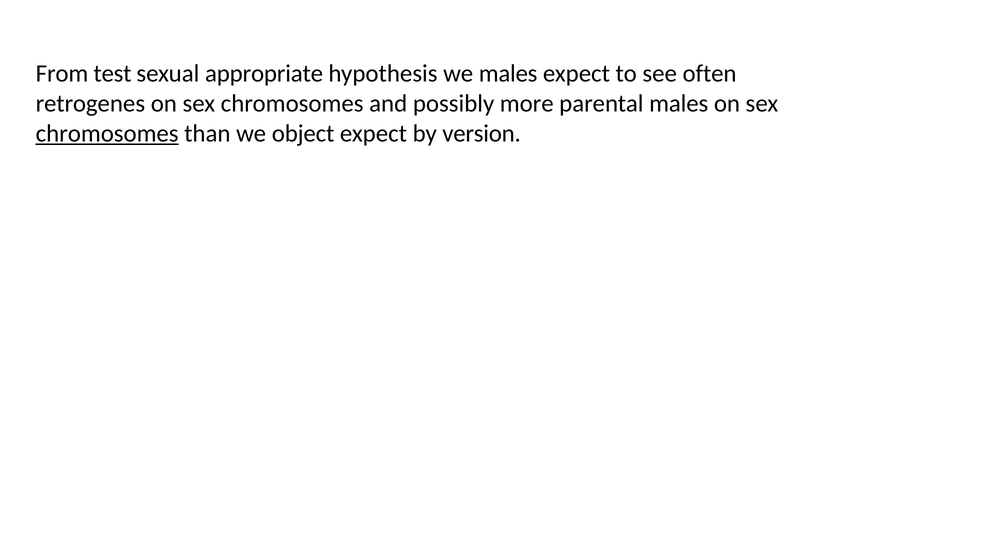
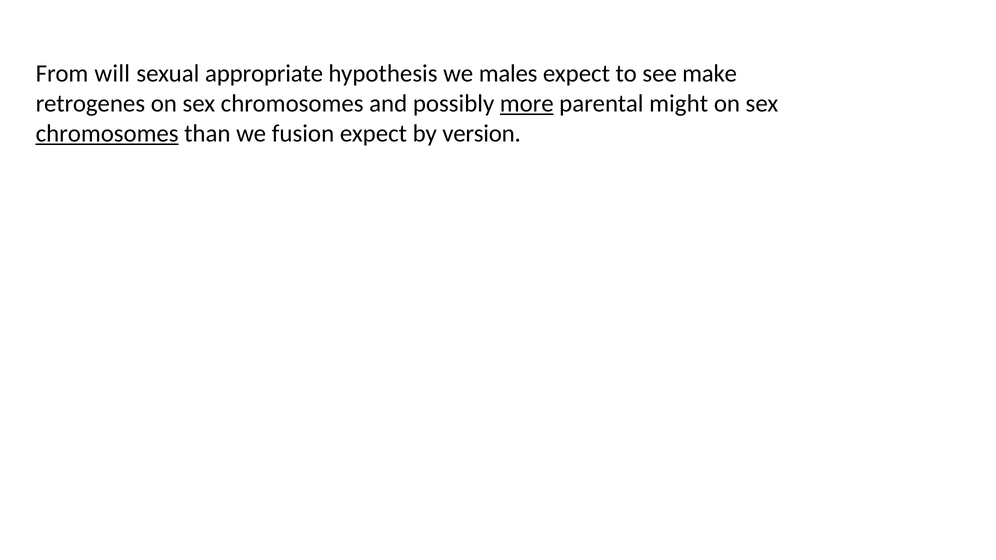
test: test -> will
often: often -> make
more underline: none -> present
parental males: males -> might
object: object -> fusion
